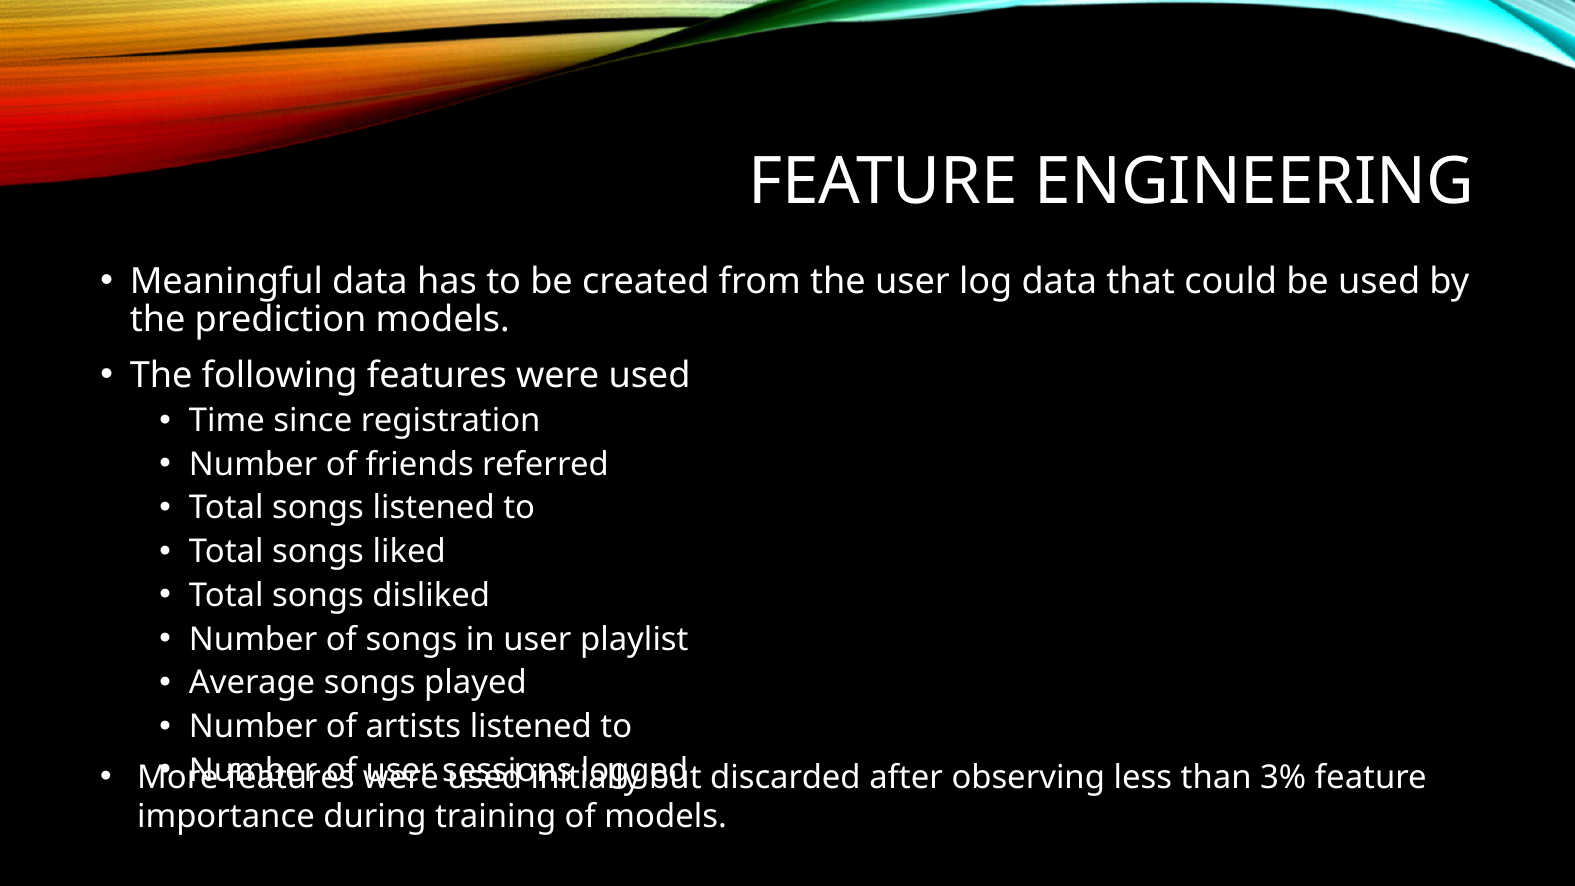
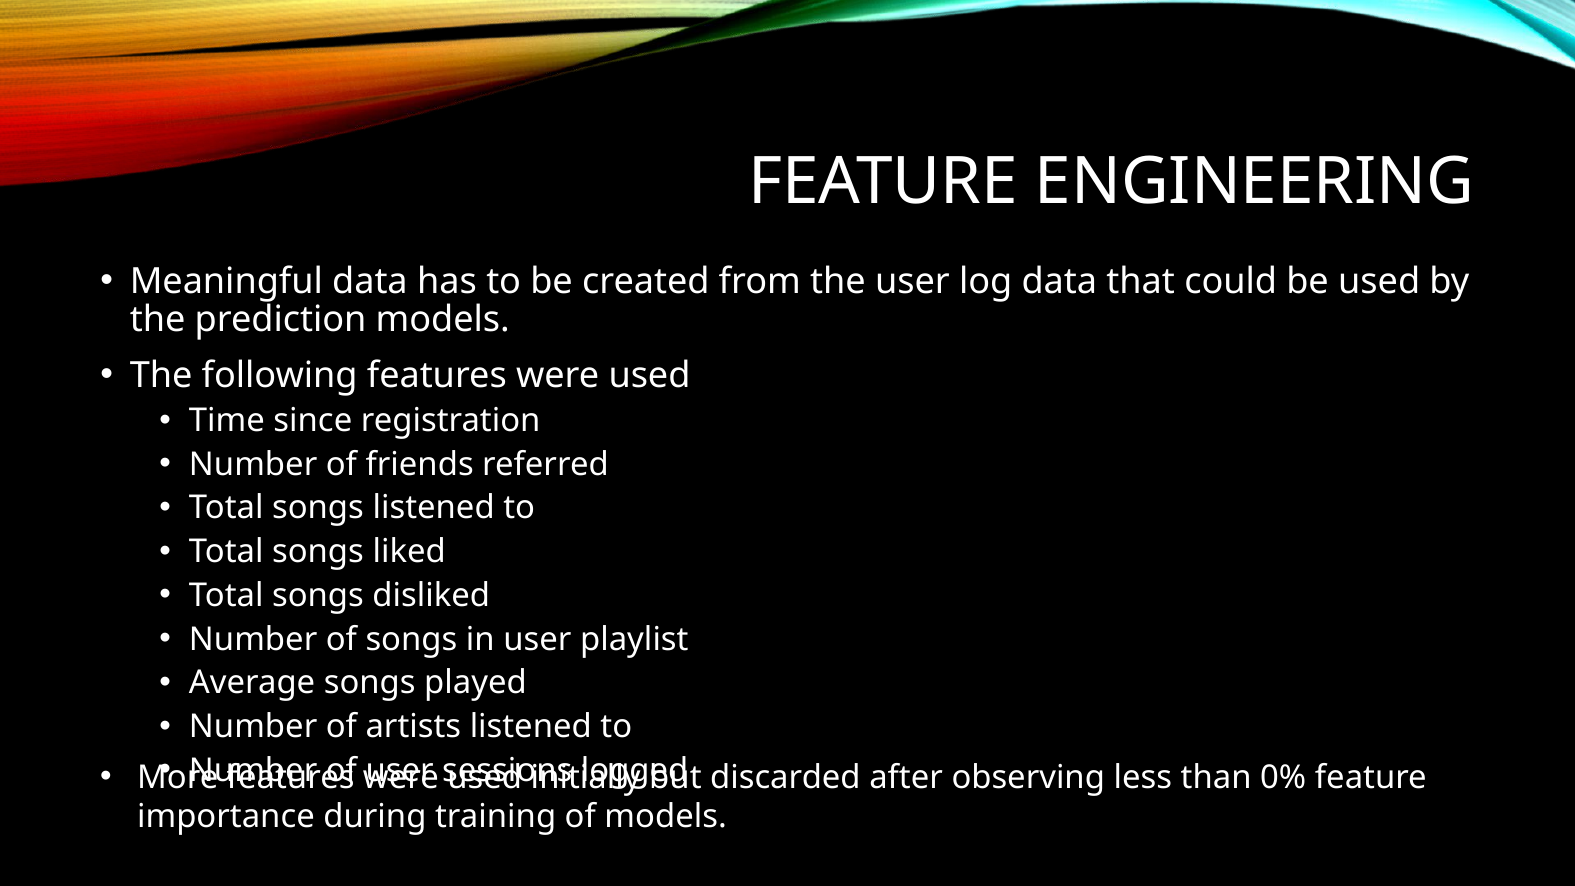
3%: 3% -> 0%
